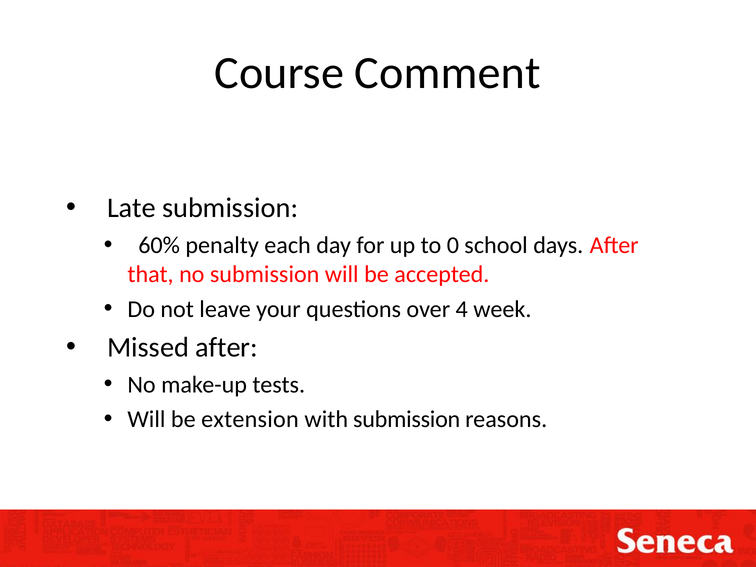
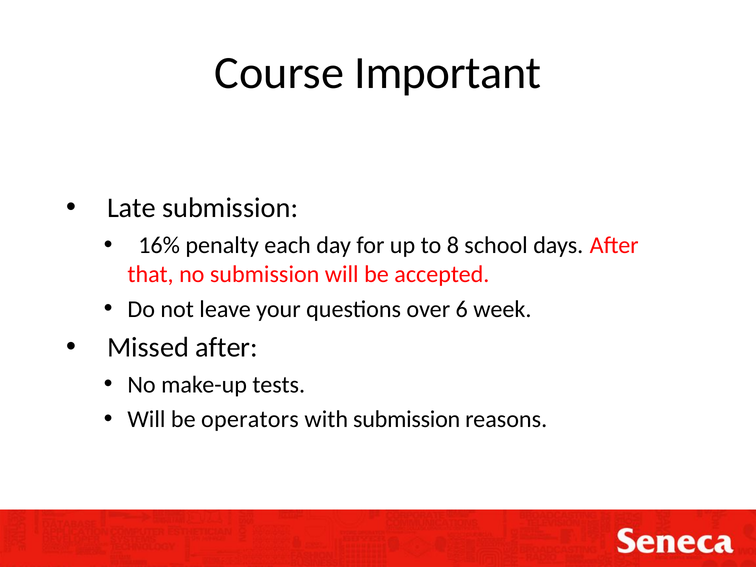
Comment: Comment -> Important
60%: 60% -> 16%
0: 0 -> 8
4: 4 -> 6
extension: extension -> operators
